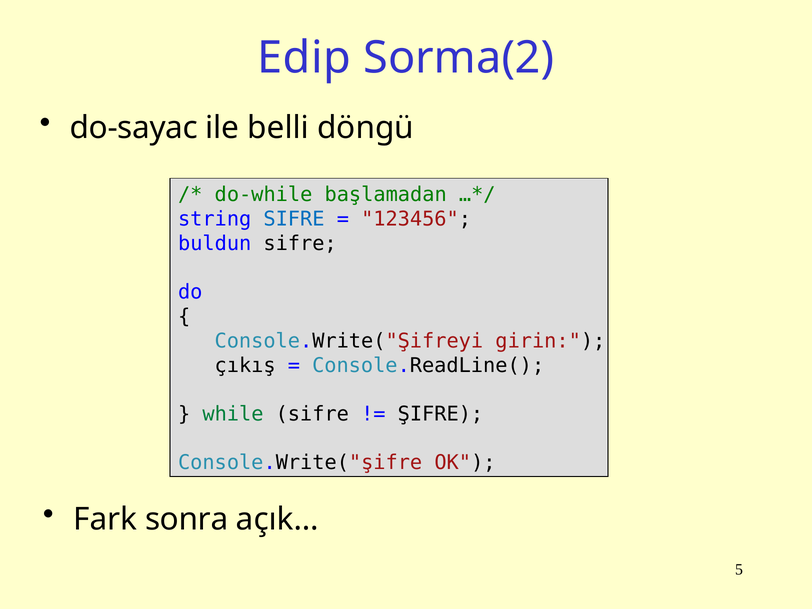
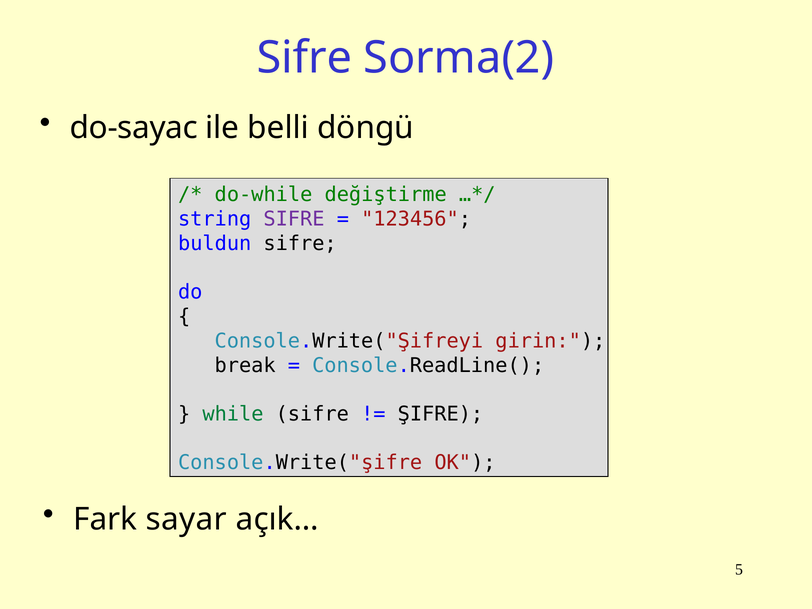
Edip at (304, 58): Edip -> Sifre
başlamadan: başlamadan -> değiştirme
SIFRE at (294, 219) colour: blue -> purple
çıkış: çıkış -> break
sonra: sonra -> sayar
